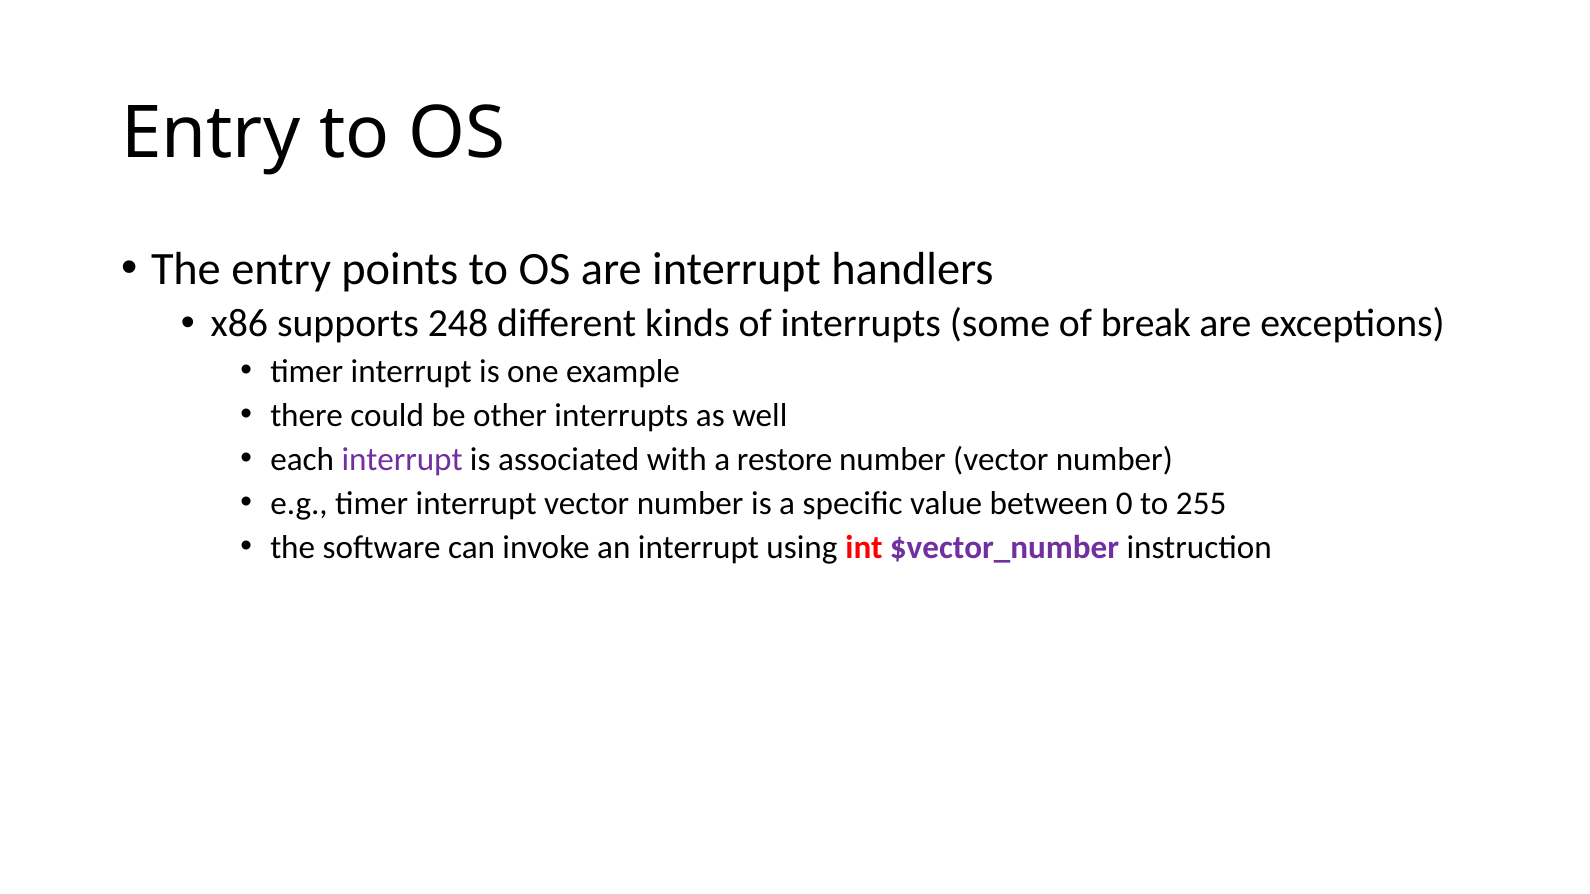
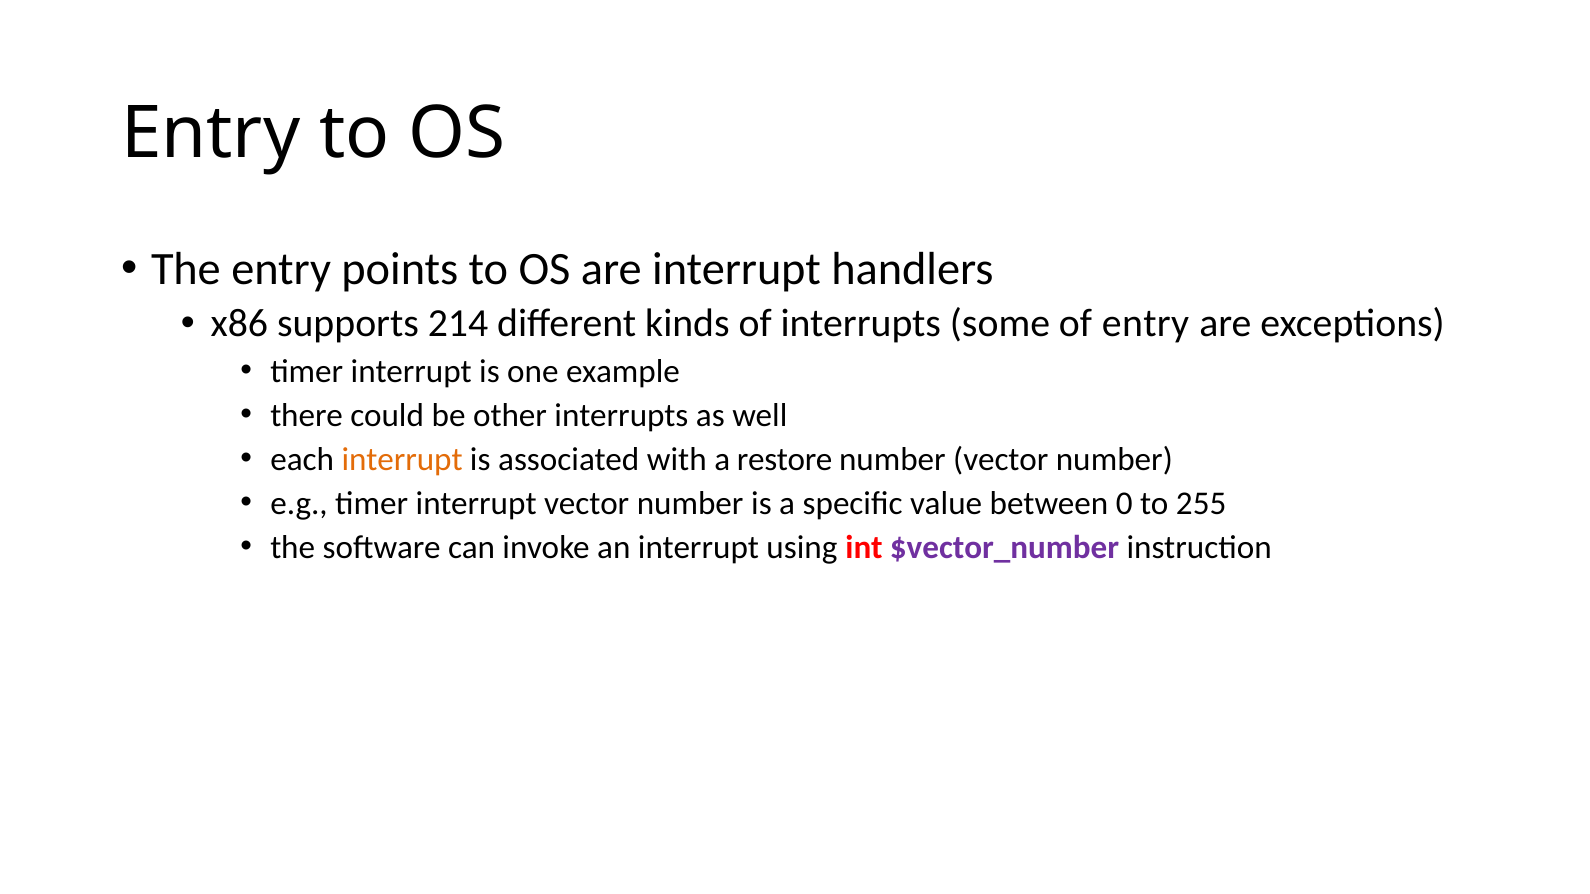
248: 248 -> 214
of break: break -> entry
interrupt at (402, 459) colour: purple -> orange
